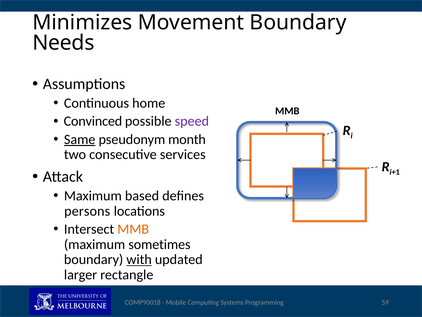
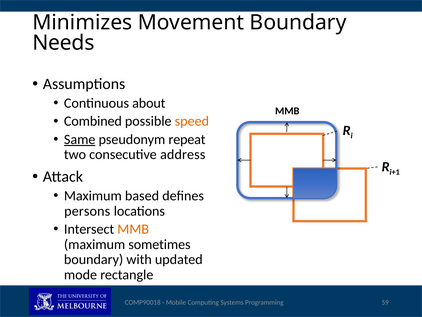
home: home -> about
Convinced: Convinced -> Combined
speed colour: purple -> orange
month: month -> repeat
services: services -> address
with underline: present -> none
larger: larger -> mode
